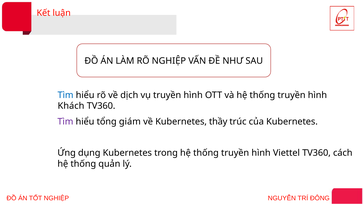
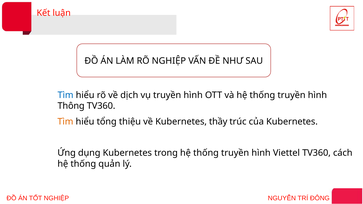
Khách: Khách -> Thông
Tìm at (65, 122) colour: purple -> orange
giám: giám -> thiệu
